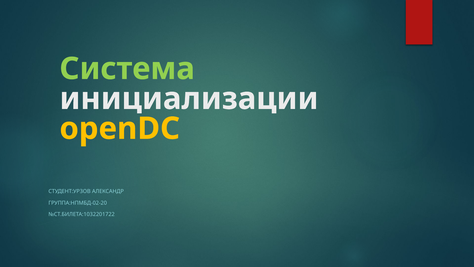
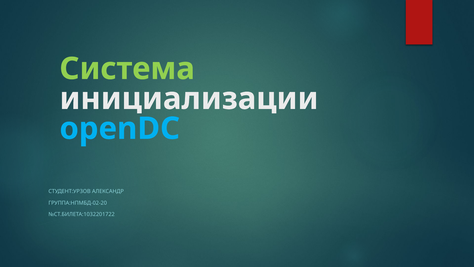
openDC colour: yellow -> light blue
